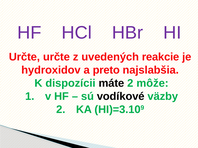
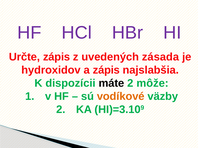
Určte určte: určte -> zápis
reakcie: reakcie -> zásada
a preto: preto -> zápis
vodíkové colour: black -> orange
